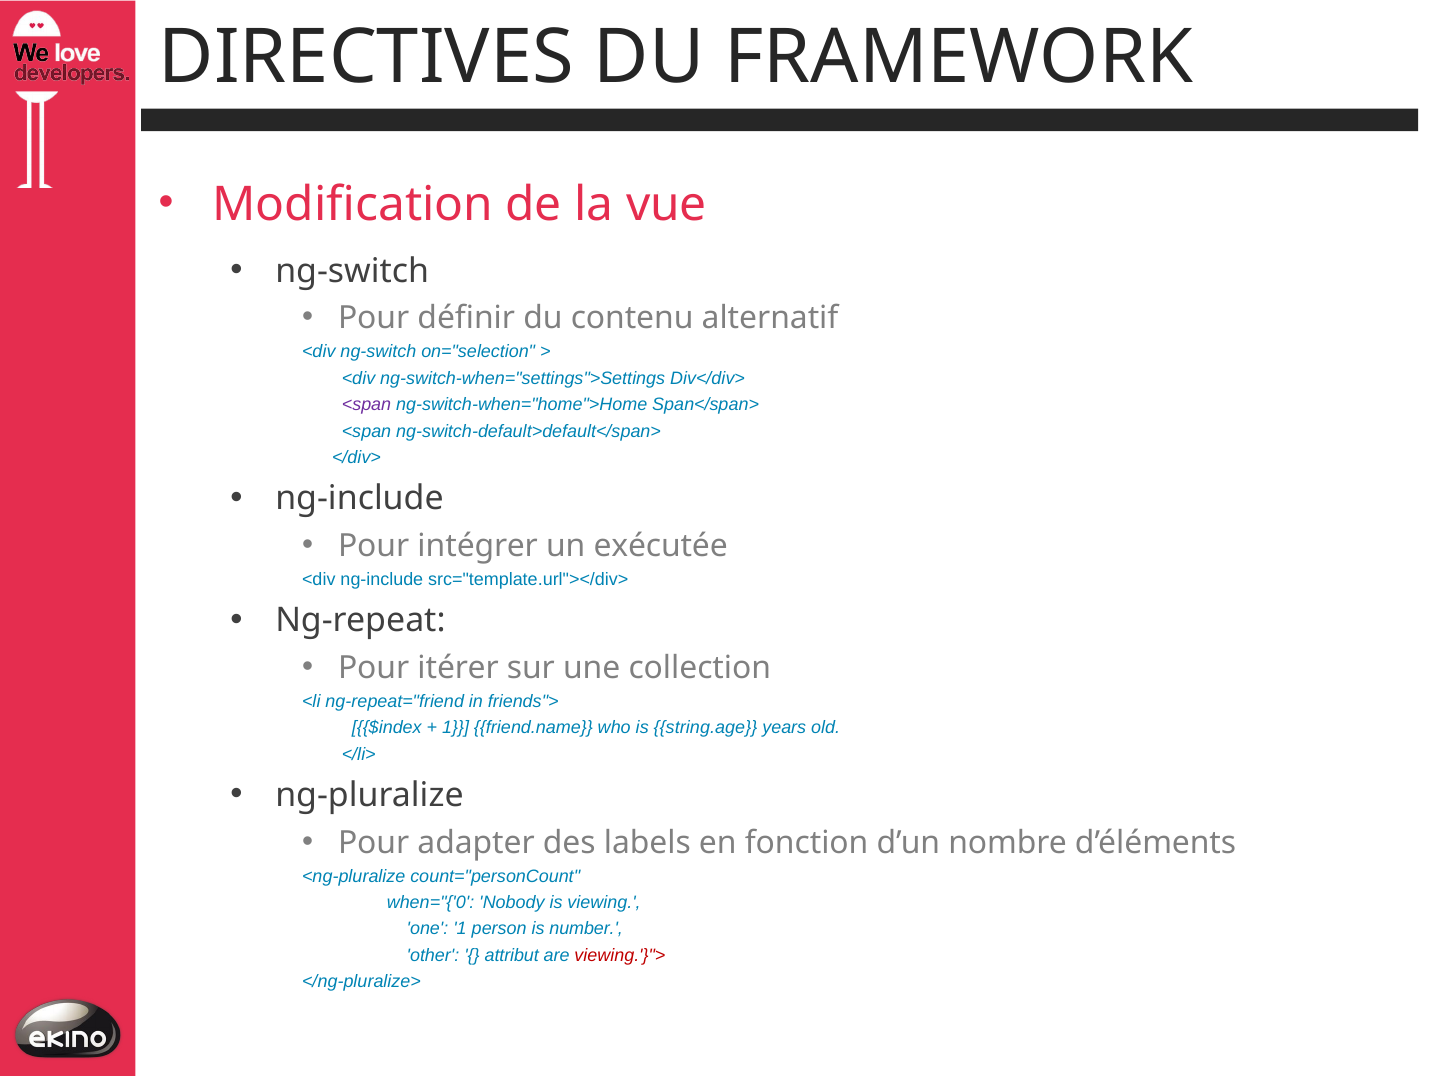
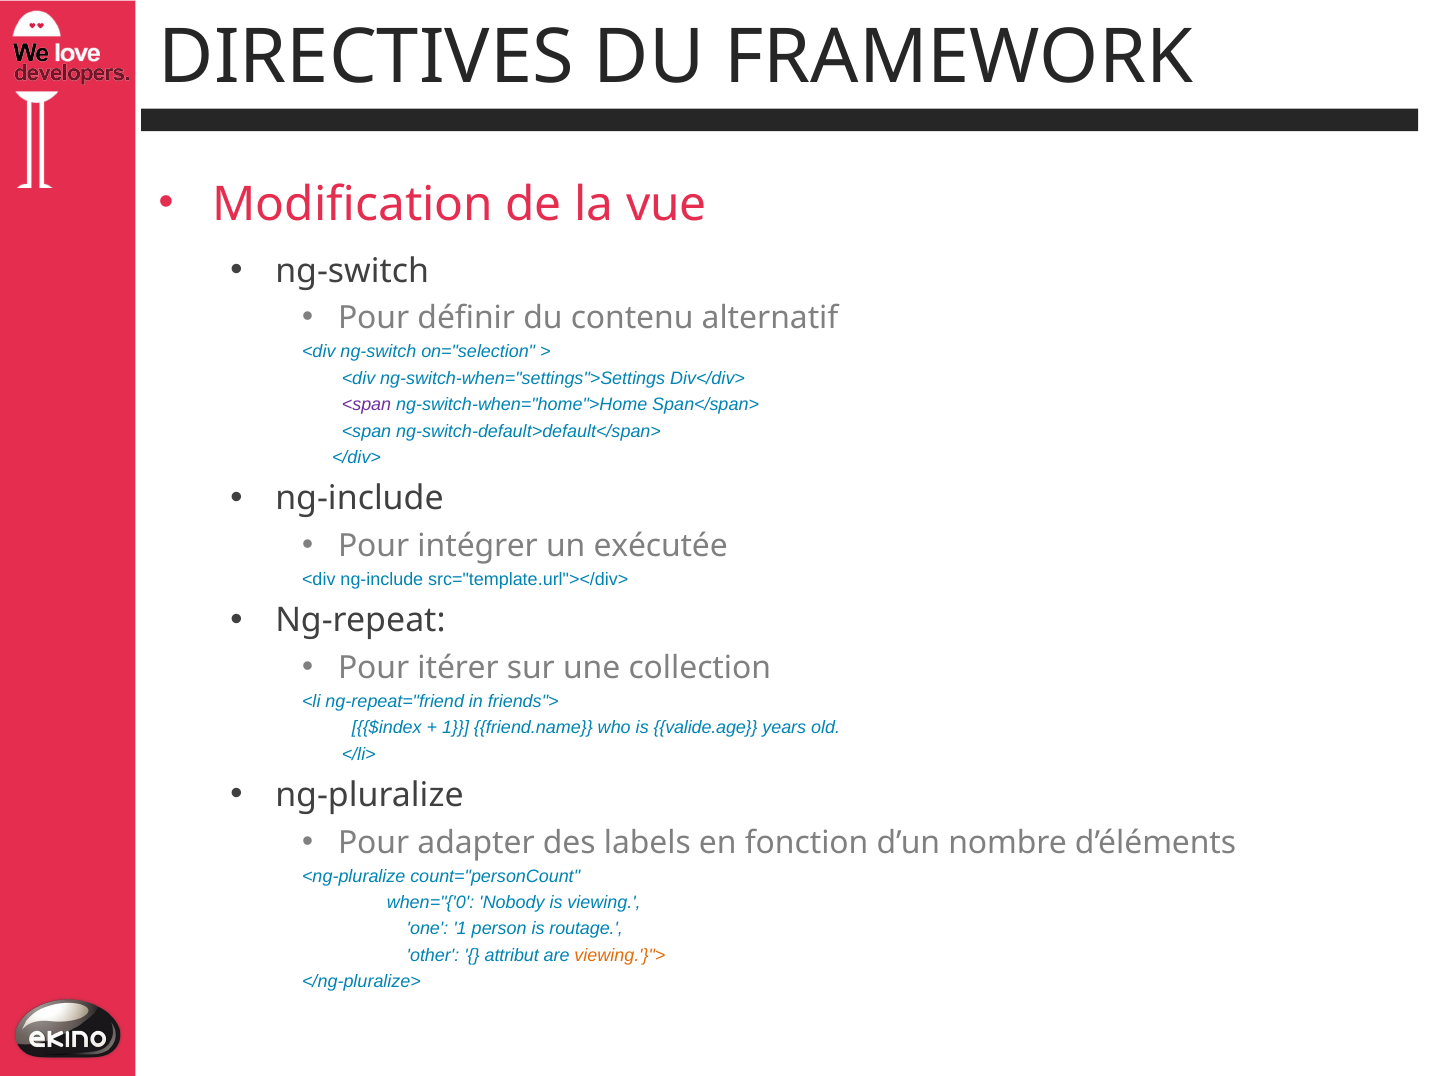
string.age: string.age -> valide.age
number: number -> routage
viewing.'}"> colour: red -> orange
